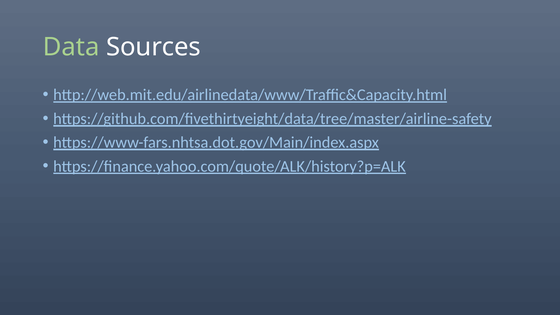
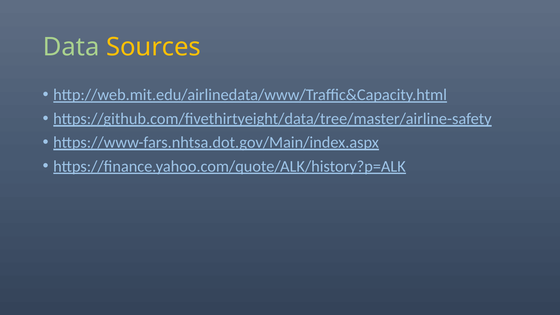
Sources colour: white -> yellow
